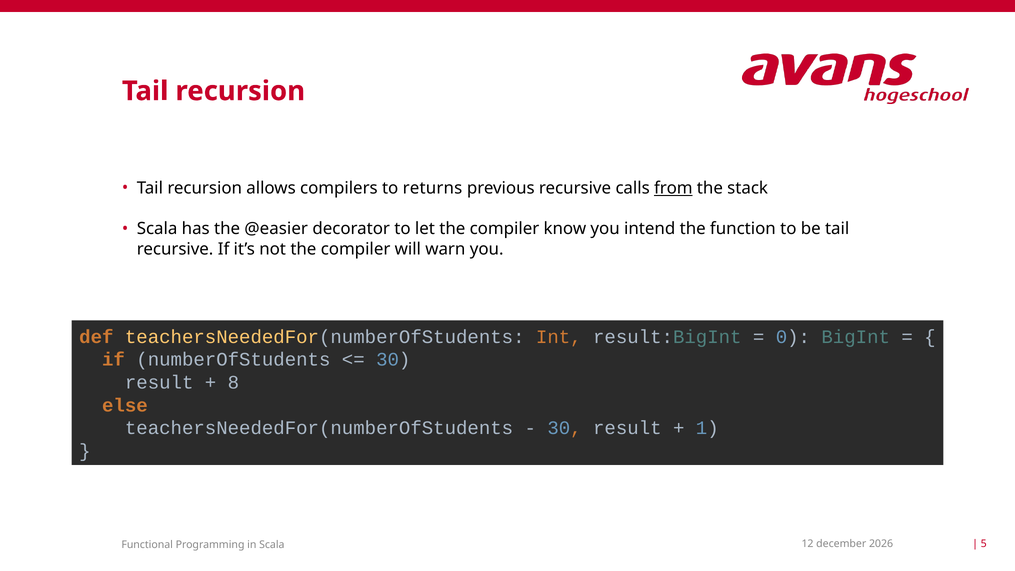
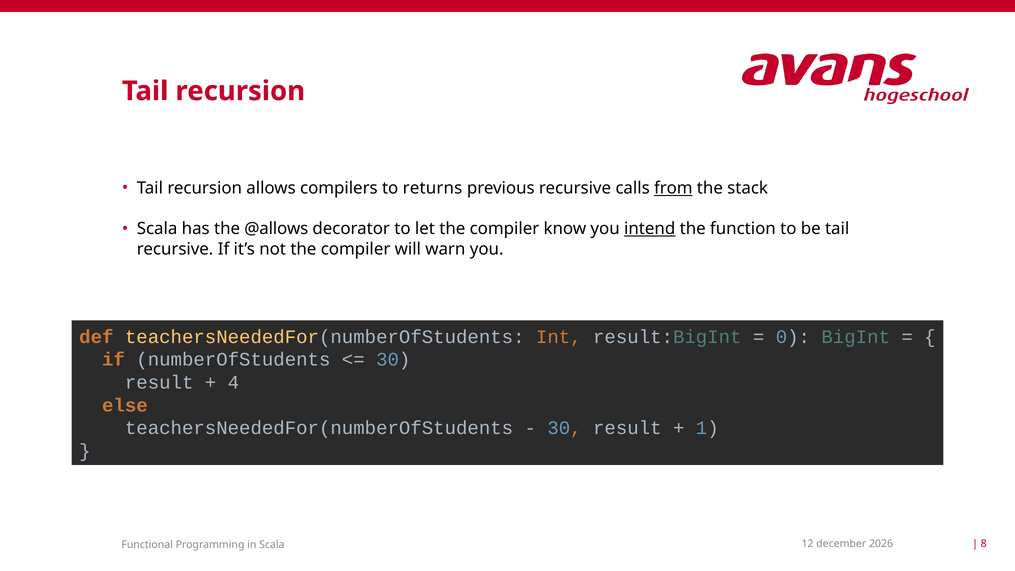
@easier: @easier -> @allows
intend underline: none -> present
8: 8 -> 4
5: 5 -> 8
